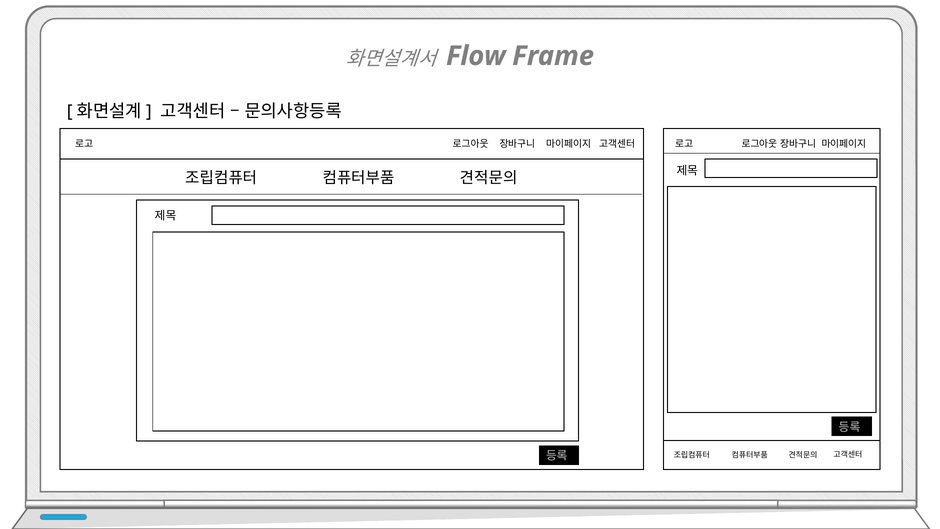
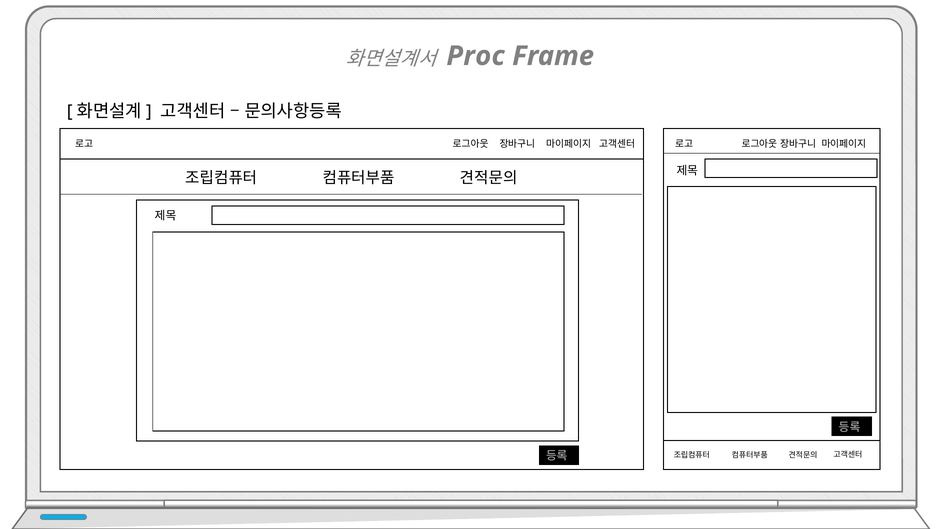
Flow: Flow -> Proc
